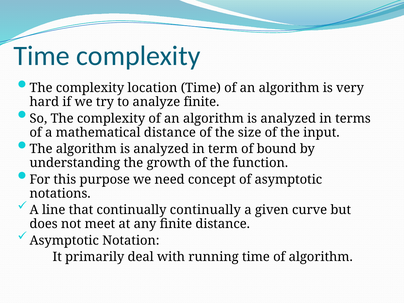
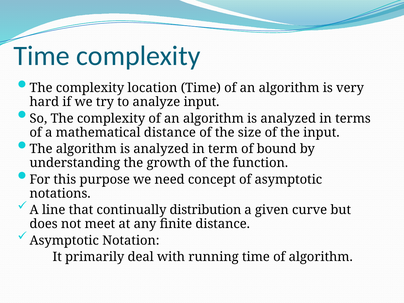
analyze finite: finite -> input
continually continually: continually -> distribution
